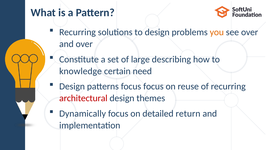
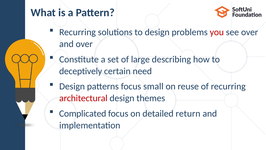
you colour: orange -> red
knowledge: knowledge -> deceptively
focus focus: focus -> small
Dynamically: Dynamically -> Complicated
